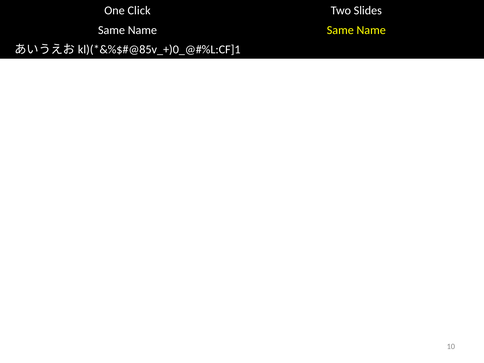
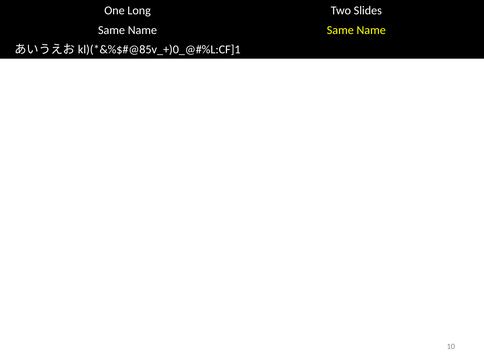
Click: Click -> Long
